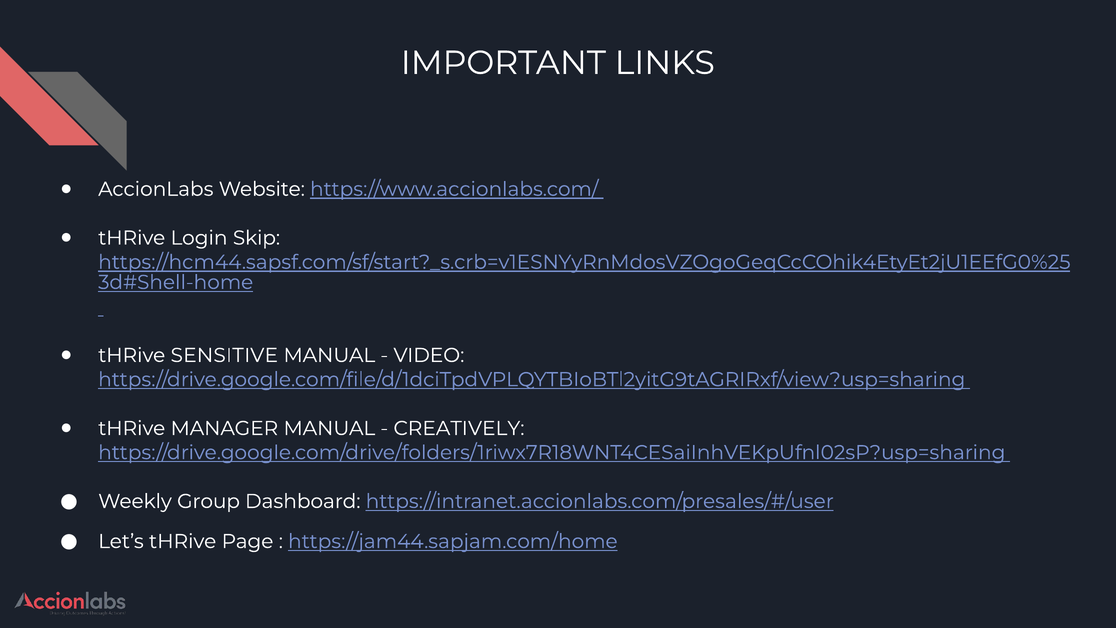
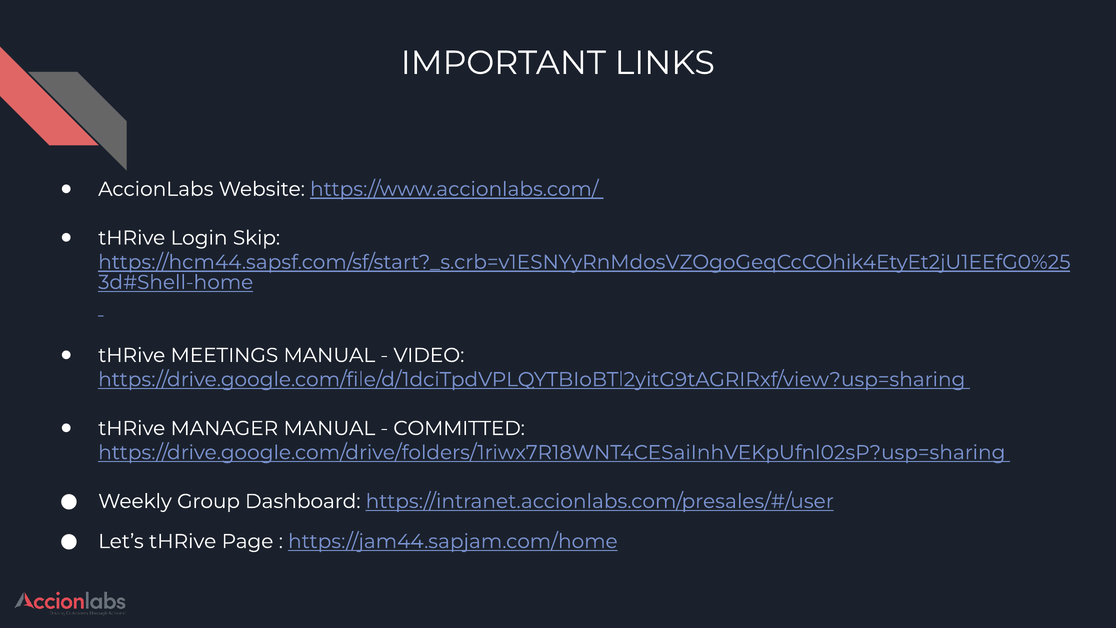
SENSITIVE: SENSITIVE -> MEETINGS
CREATIVELY: CREATIVELY -> COMMITTED
